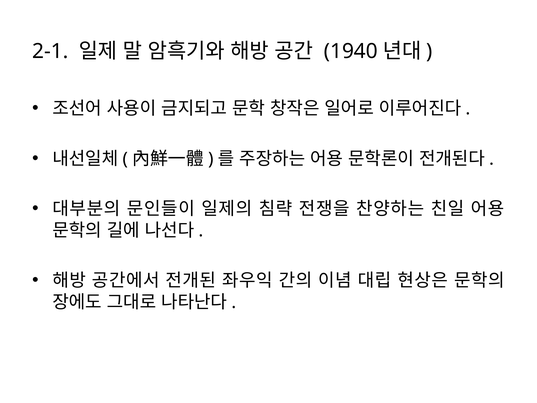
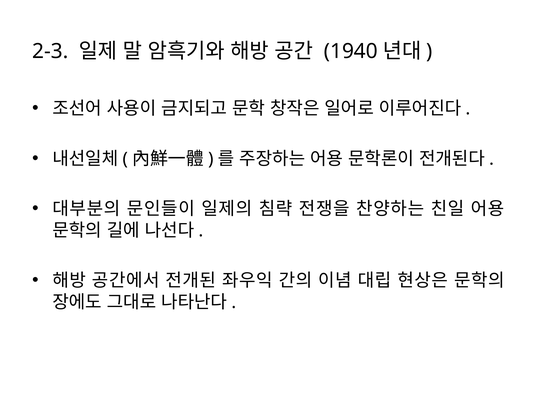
2-1: 2-1 -> 2-3
